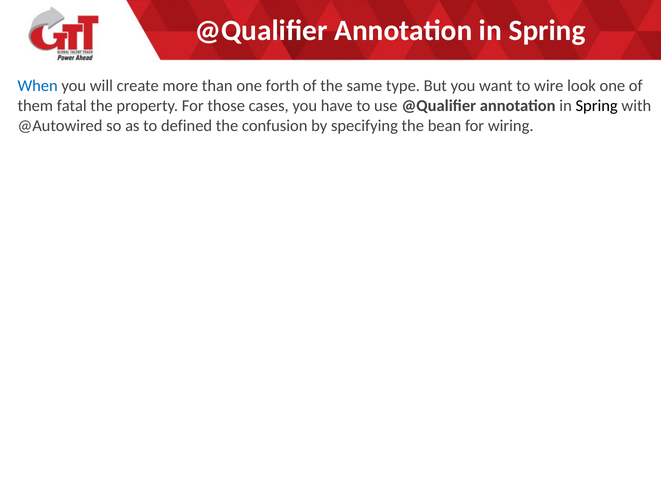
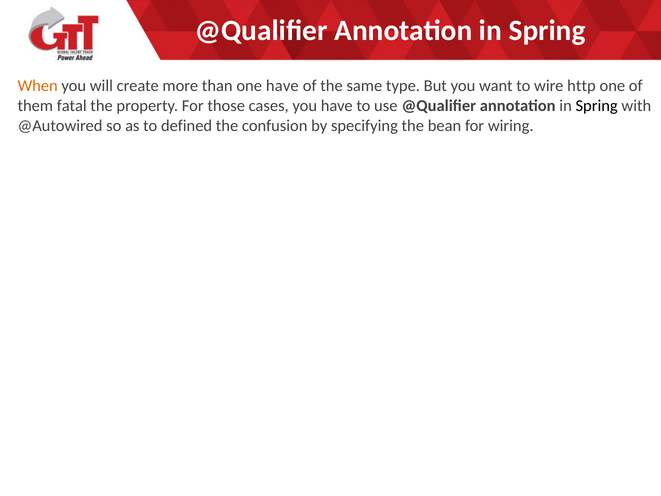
When colour: blue -> orange
one forth: forth -> have
look: look -> http
